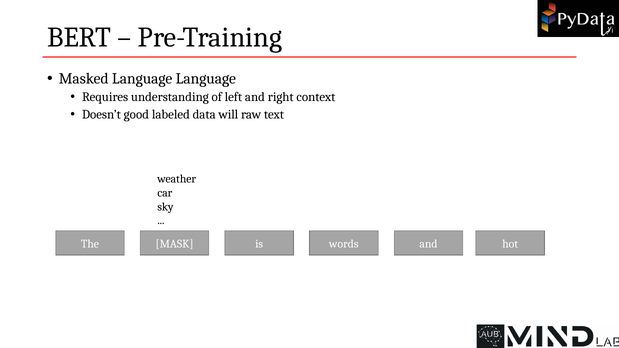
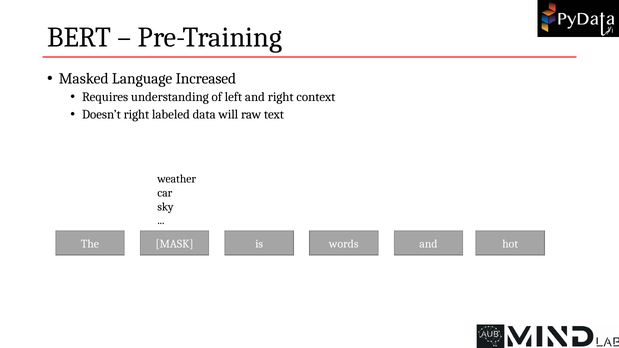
Language Language: Language -> Increased
Doesn’t good: good -> right
